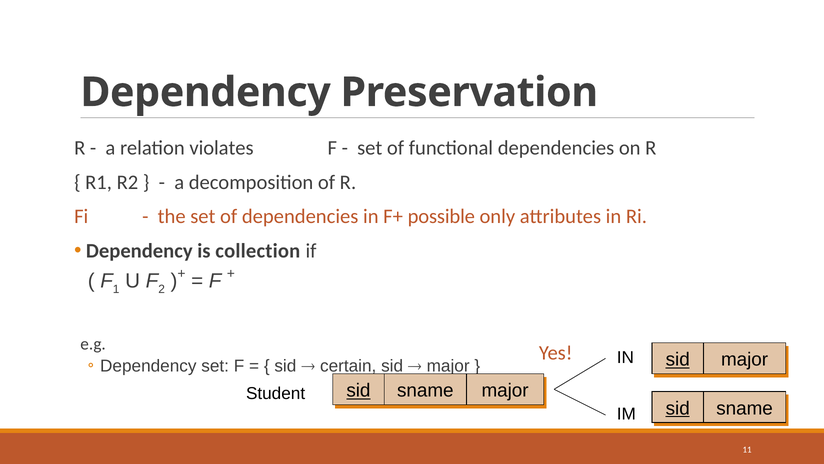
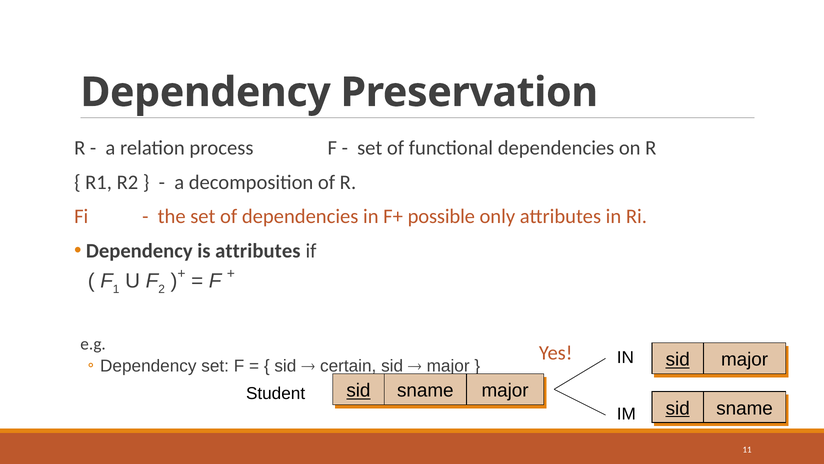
violates: violates -> process
is collection: collection -> attributes
